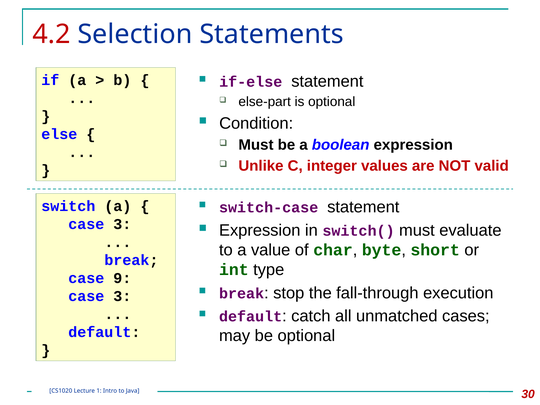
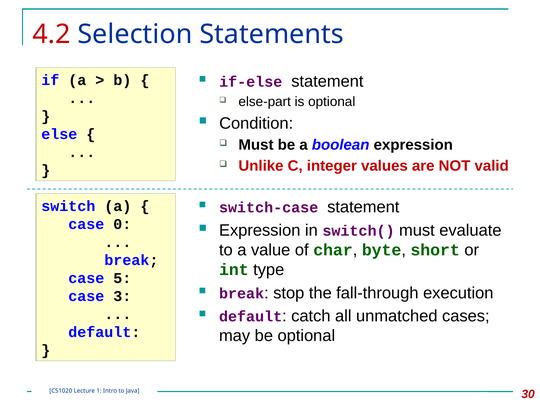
3 at (122, 224): 3 -> 0
9: 9 -> 5
